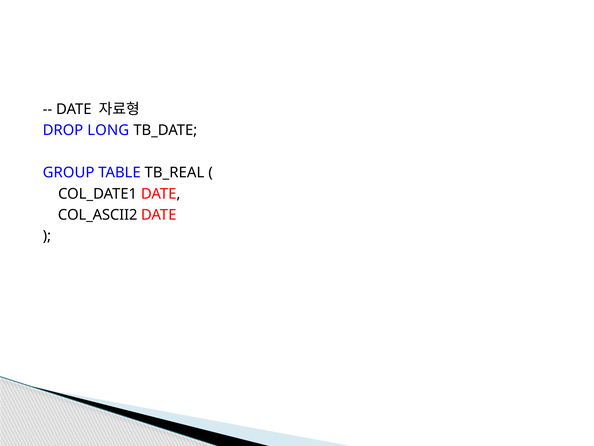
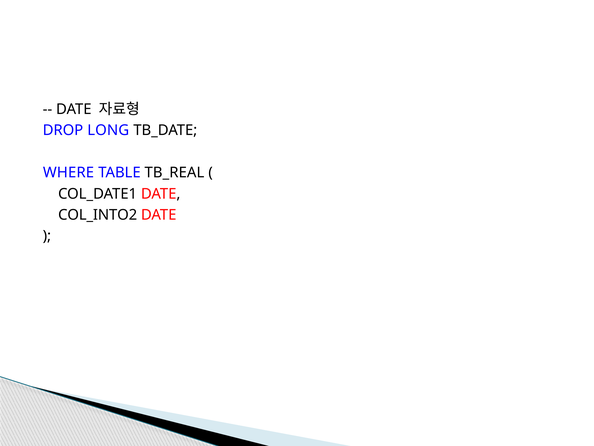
GROUP: GROUP -> WHERE
COL_ASCII2: COL_ASCII2 -> COL_INTO2
